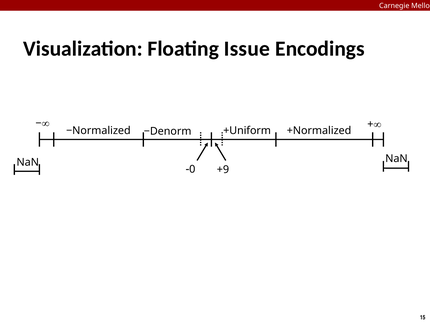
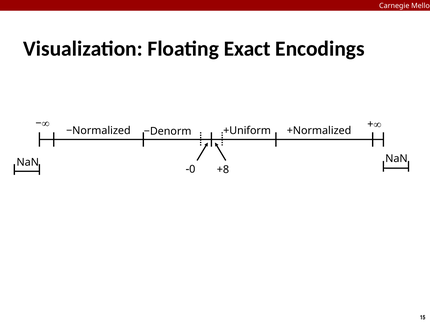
Issue: Issue -> Exact
+9: +9 -> +8
